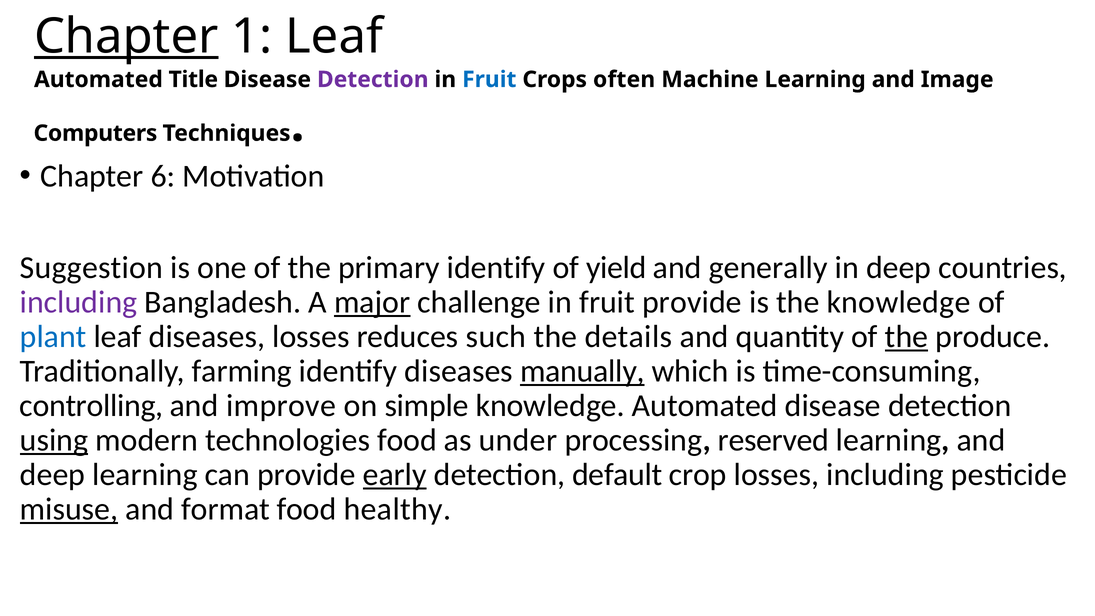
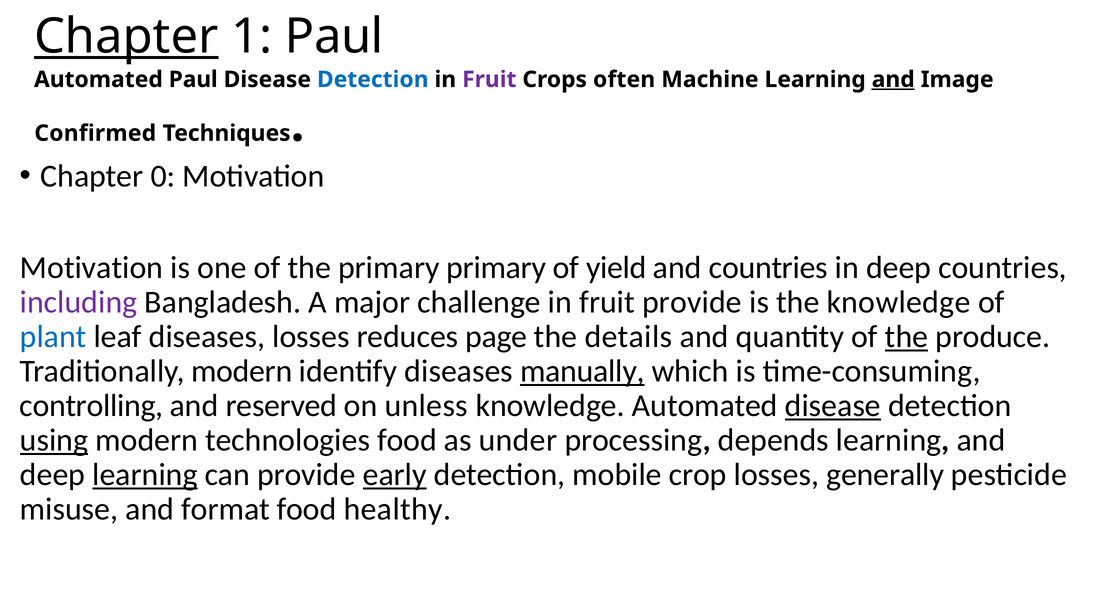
1 Leaf: Leaf -> Paul
Automated Title: Title -> Paul
Detection at (373, 80) colour: purple -> blue
Fruit at (489, 80) colour: blue -> purple
and at (893, 80) underline: none -> present
Computers: Computers -> Confirmed
6: 6 -> 0
Suggestion at (91, 268): Suggestion -> Motivation
primary identify: identify -> primary
and generally: generally -> countries
major underline: present -> none
such: such -> page
Traditionally farming: farming -> modern
improve: improve -> reserved
simple: simple -> unless
disease at (833, 406) underline: none -> present
reserved: reserved -> depends
learning at (145, 475) underline: none -> present
default: default -> mobile
losses including: including -> generally
misuse underline: present -> none
